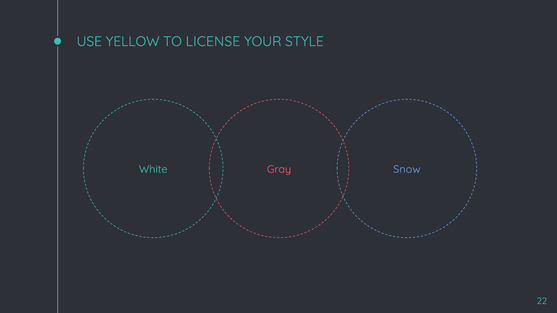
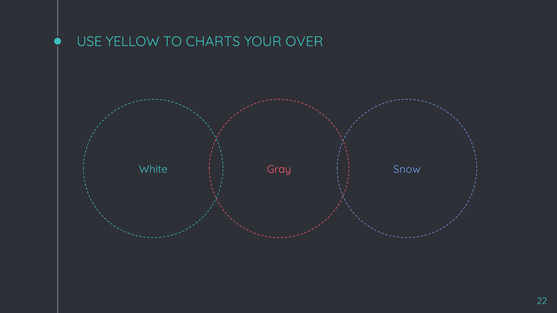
LICENSE: LICENSE -> CHARTS
STYLE: STYLE -> OVER
